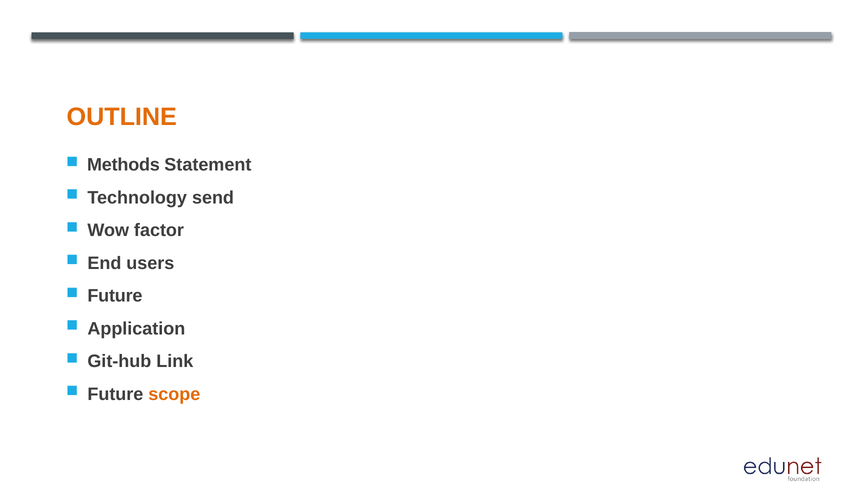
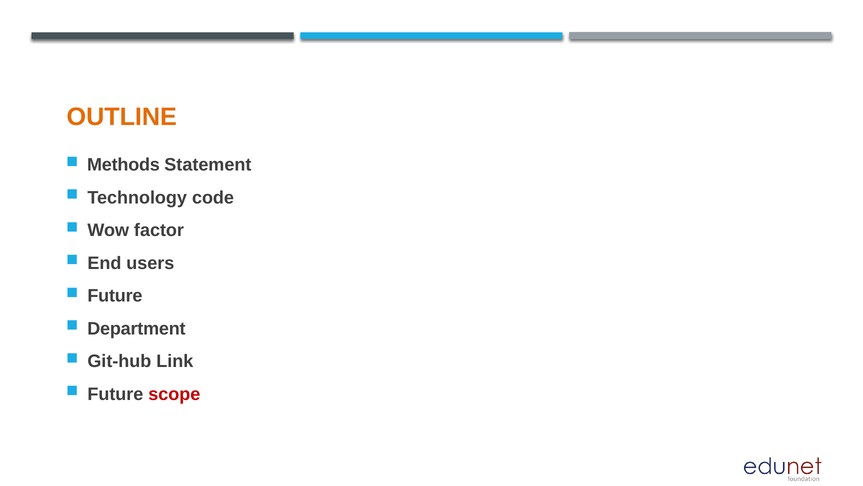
send: send -> code
Application: Application -> Department
scope colour: orange -> red
